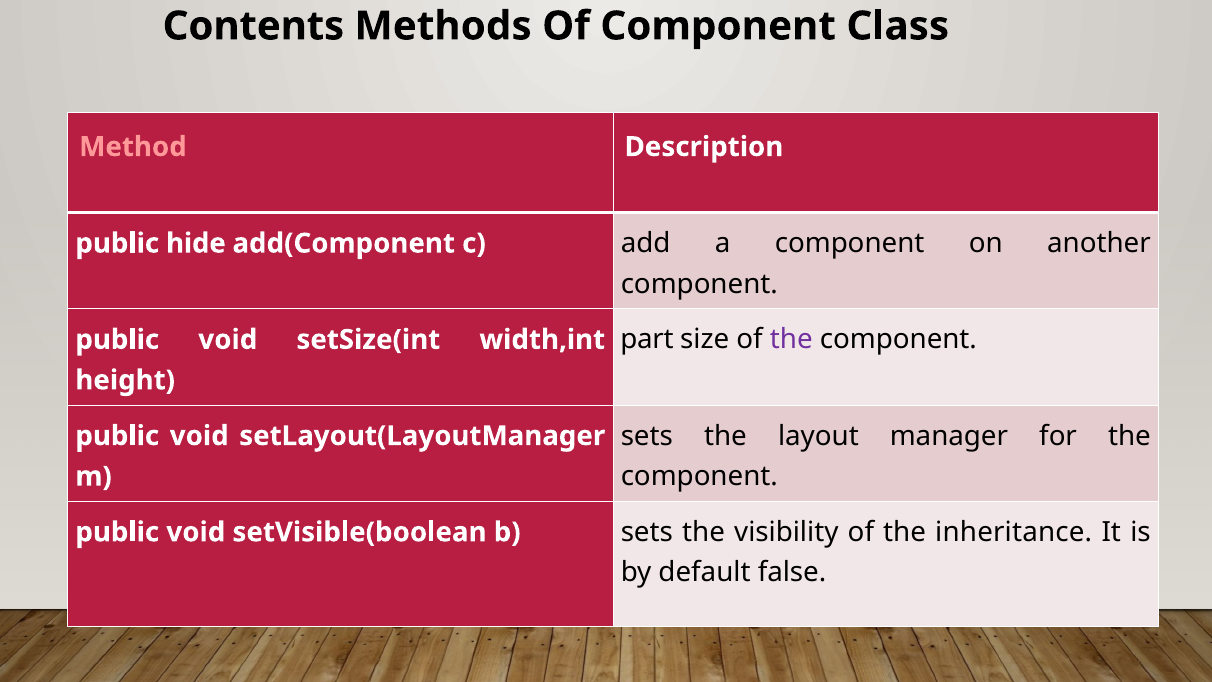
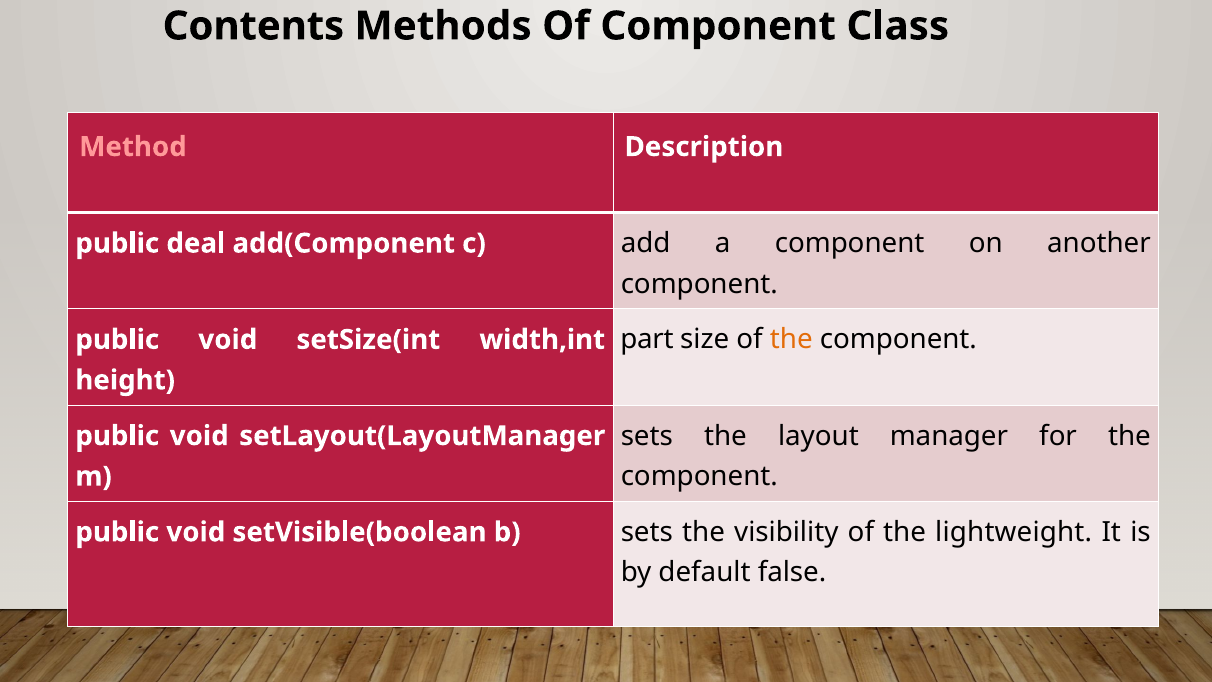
hide: hide -> deal
the at (791, 340) colour: purple -> orange
inheritance: inheritance -> lightweight
